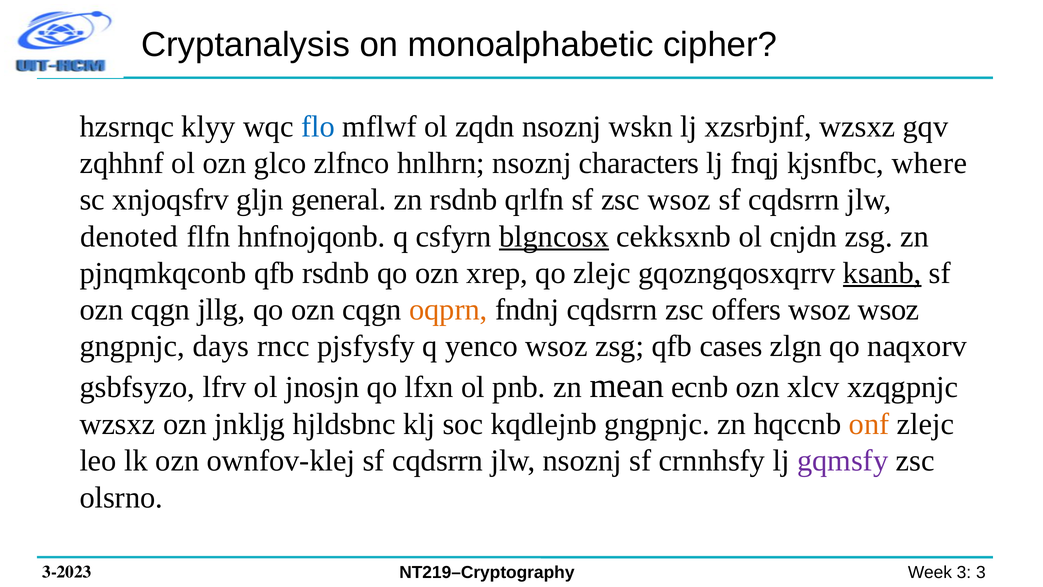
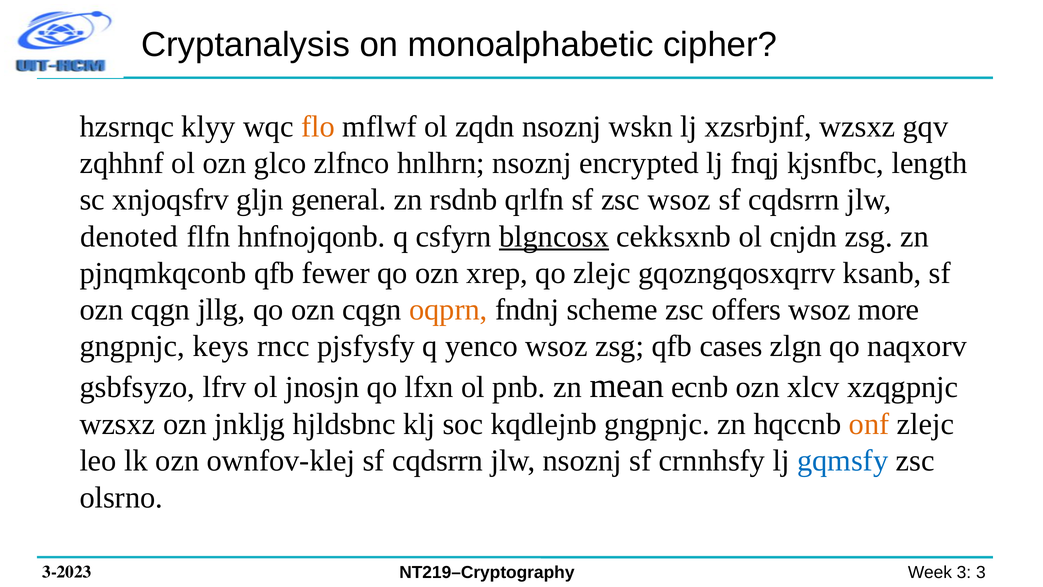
flo colour: blue -> orange
characters: characters -> encrypted
where: where -> length
qfb rsdnb: rsdnb -> fewer
ksanb underline: present -> none
fndnj cqdsrrn: cqdsrrn -> scheme
wsoz wsoz: wsoz -> more
days: days -> keys
gqmsfy colour: purple -> blue
